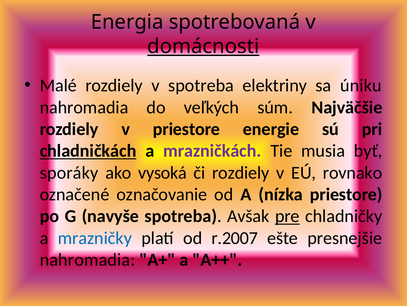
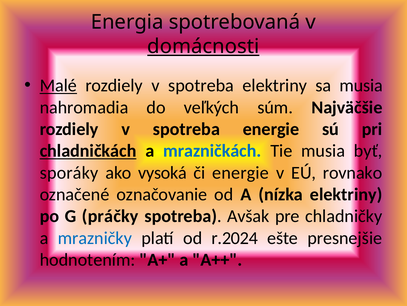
Malé underline: none -> present
sa úniku: úniku -> musia
priestore at (186, 129): priestore -> spotreba
mrazničkách colour: purple -> blue
či rozdiely: rozdiely -> energie
nízka priestore: priestore -> elektriny
navyše: navyše -> práčky
pre underline: present -> none
r.2007: r.2007 -> r.2024
nahromadia at (87, 259): nahromadia -> hodnotením
